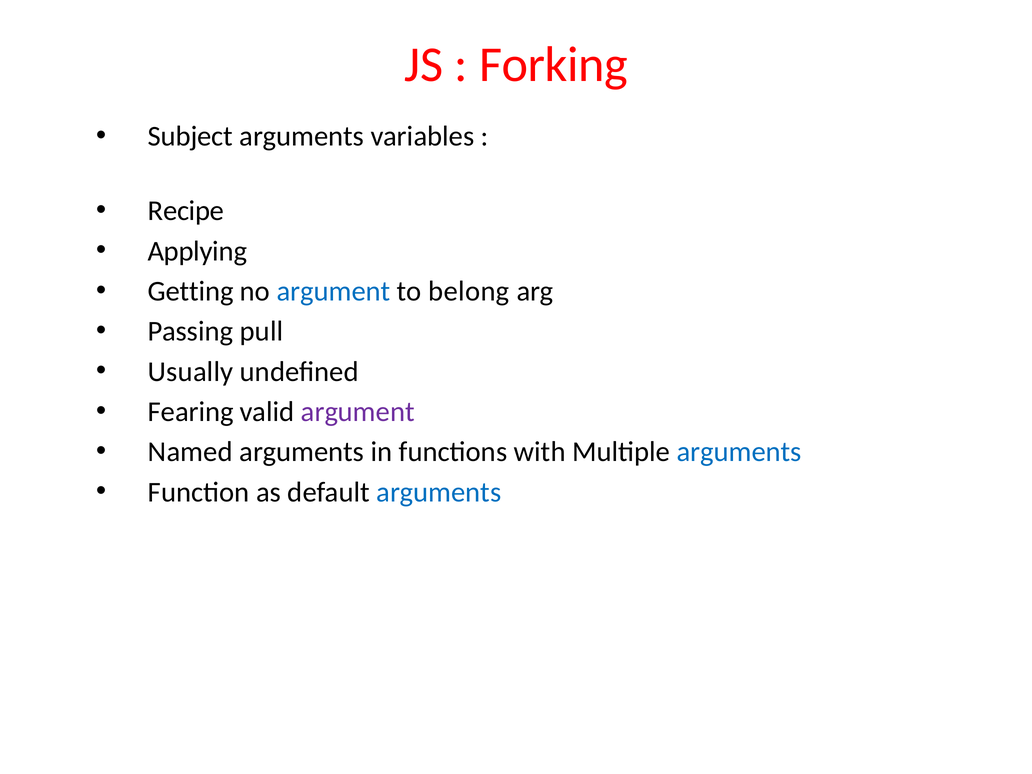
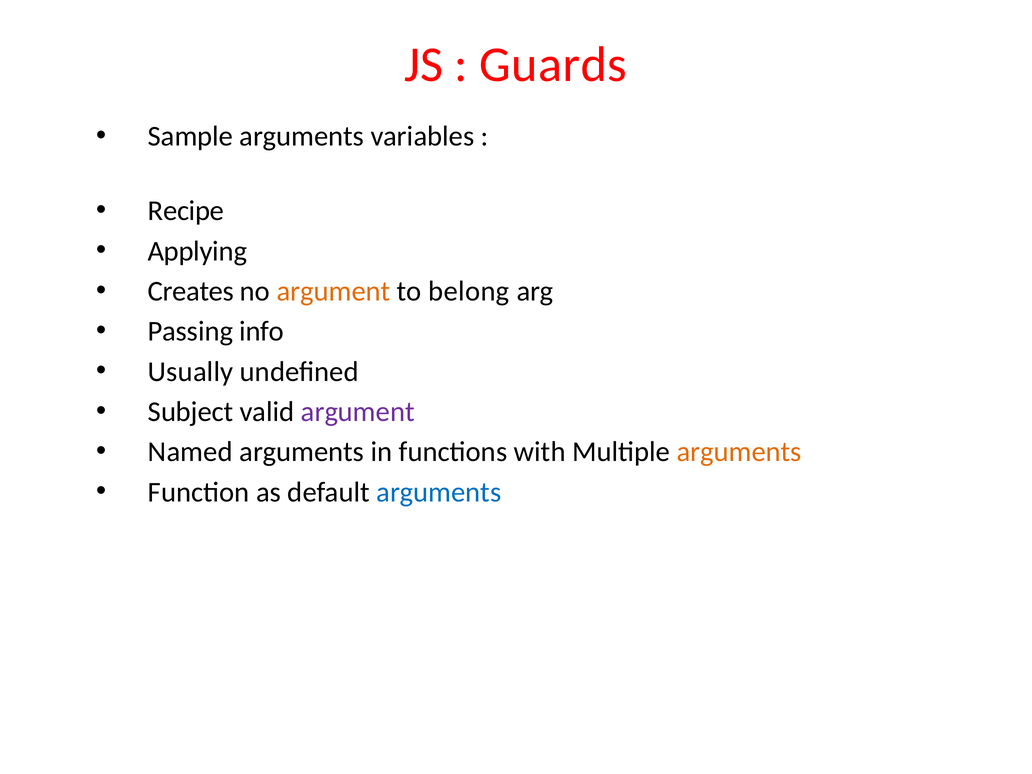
Forking: Forking -> Guards
Subject: Subject -> Sample
Getting: Getting -> Creates
argument at (333, 291) colour: blue -> orange
pull: pull -> info
Fearing: Fearing -> Subject
arguments at (739, 452) colour: blue -> orange
